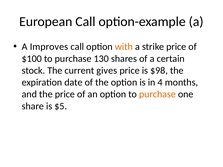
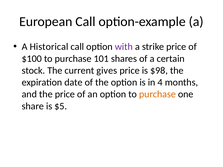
Improves: Improves -> Historical
with colour: orange -> purple
130: 130 -> 101
